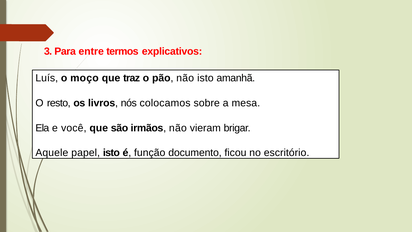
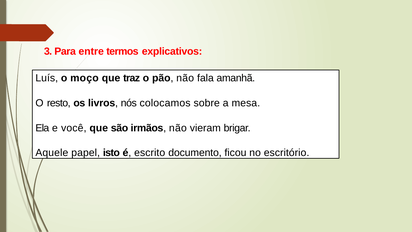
não isto: isto -> fala
função: função -> escrito
